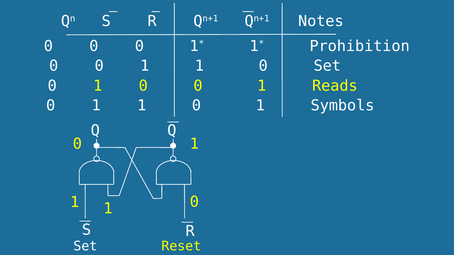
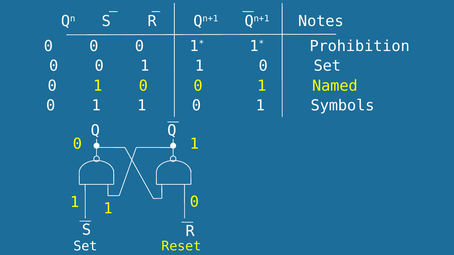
Reads: Reads -> Named
